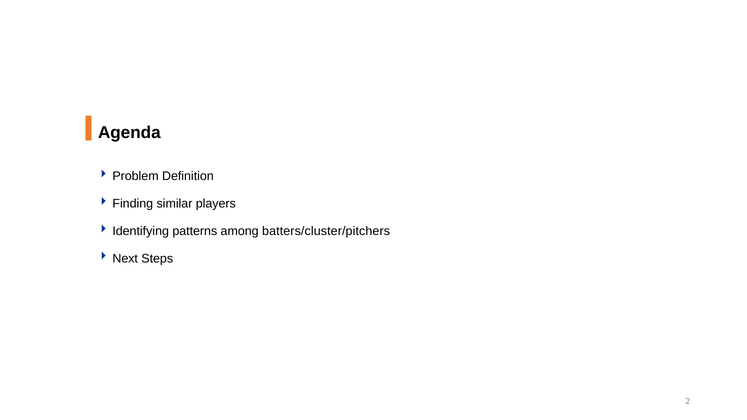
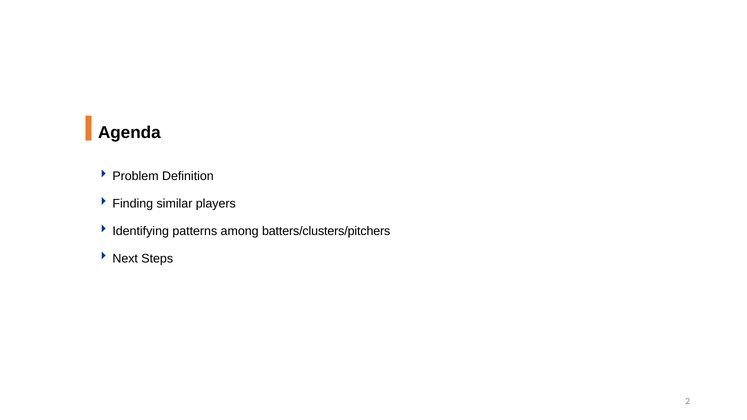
batters/cluster/pitchers: batters/cluster/pitchers -> batters/clusters/pitchers
